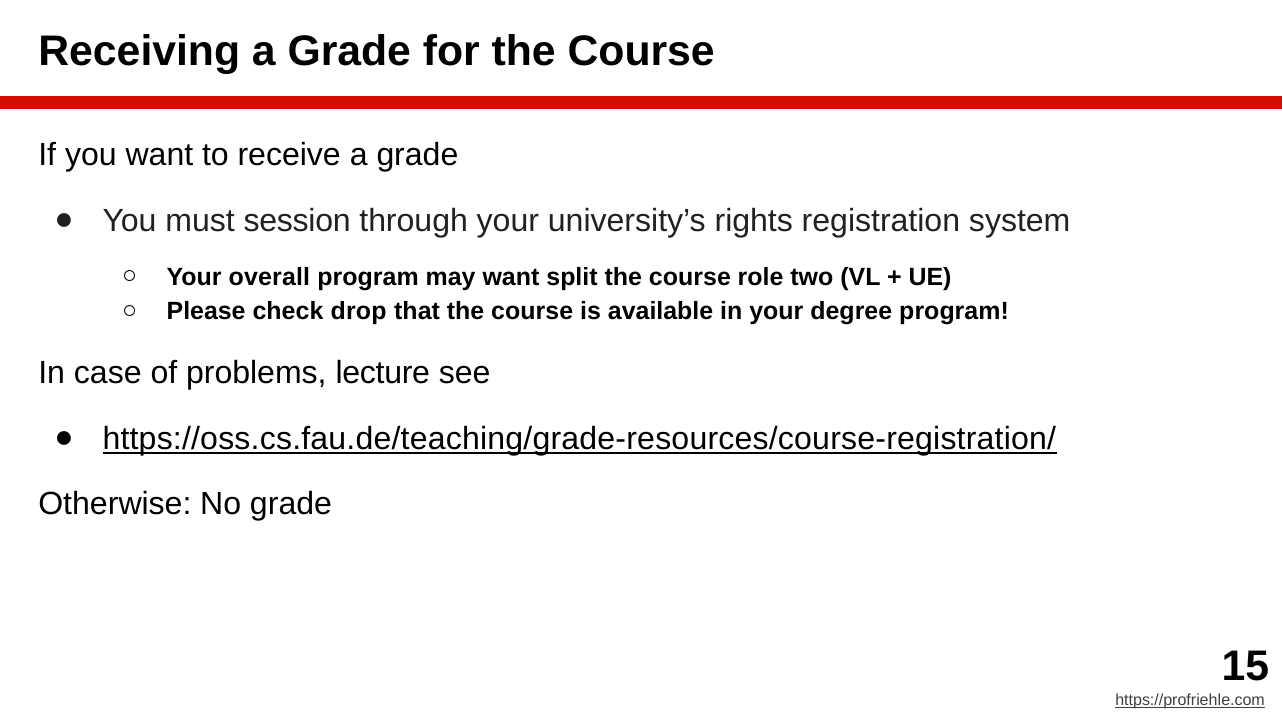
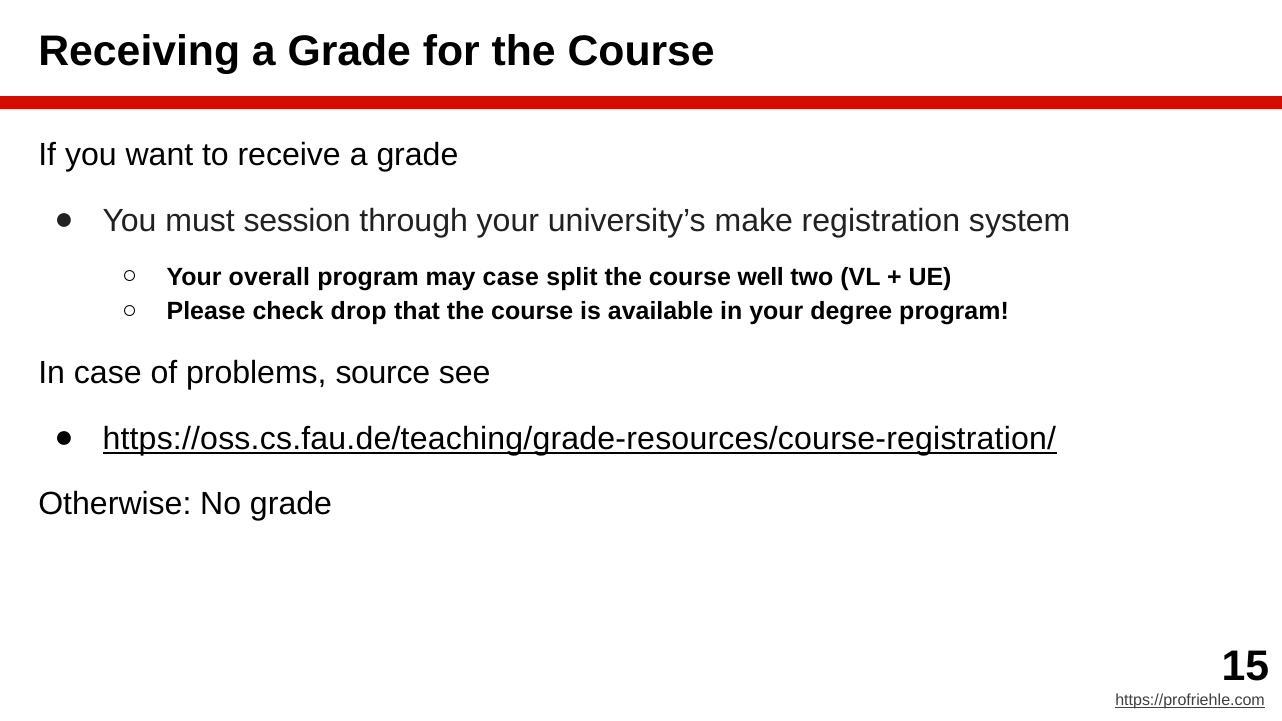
rights: rights -> make
may want: want -> case
role: role -> well
lecture: lecture -> source
